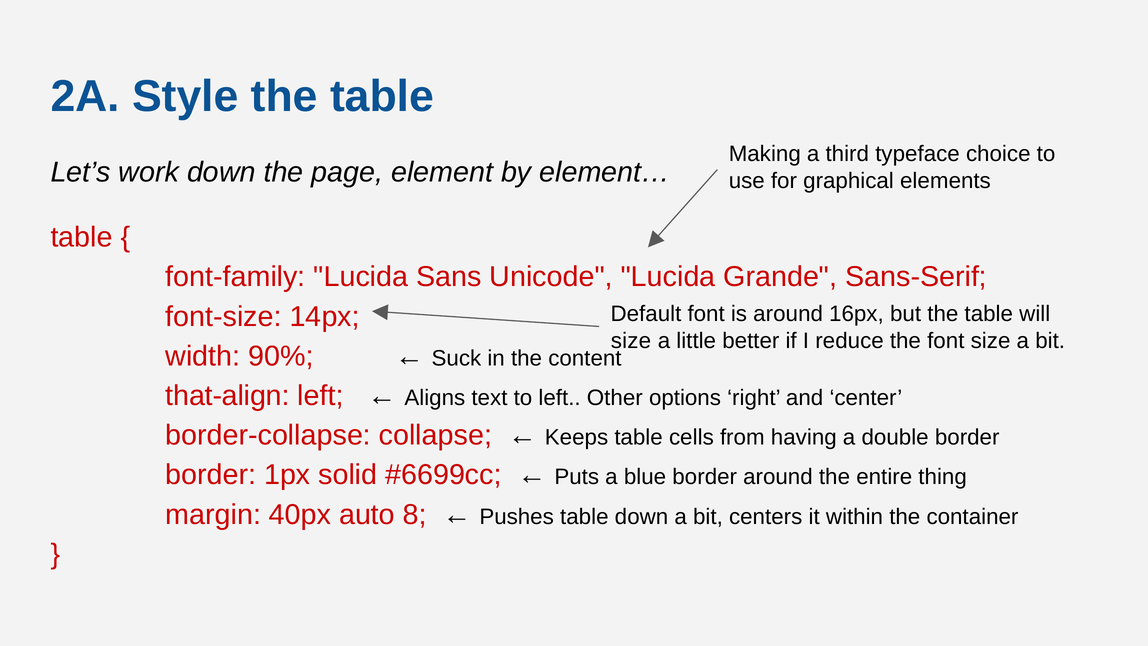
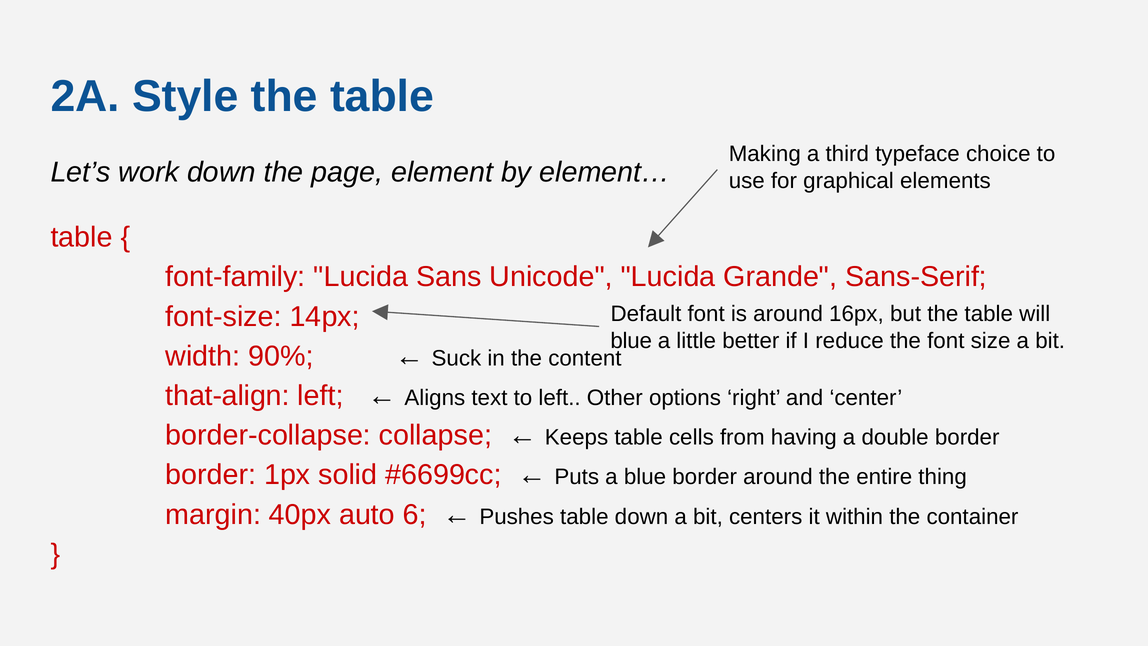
size at (631, 341): size -> blue
8: 8 -> 6
